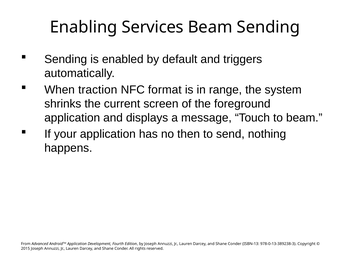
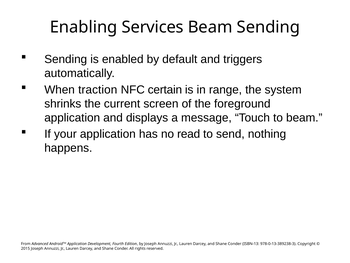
format: format -> certain
then: then -> read
